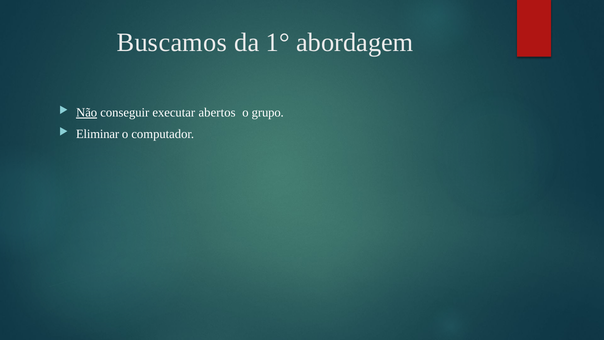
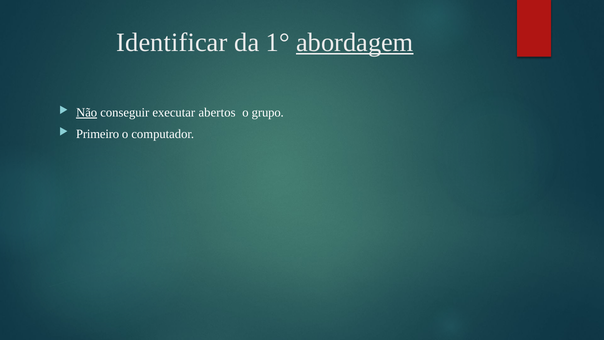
Buscamos: Buscamos -> Identificar
abordagem underline: none -> present
Eliminar: Eliminar -> Primeiro
